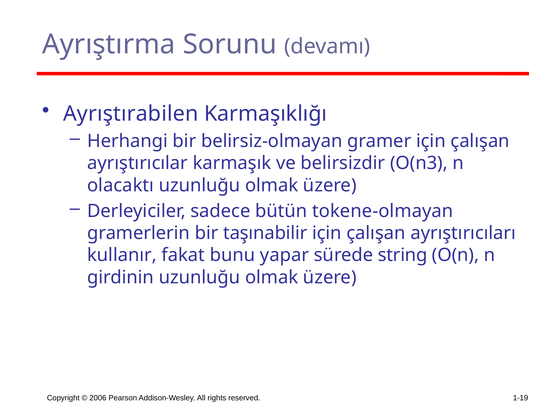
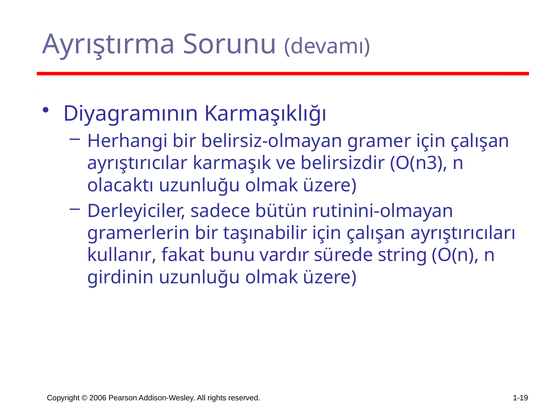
Ayrıştırabilen: Ayrıştırabilen -> Diyagramının
tokene-olmayan: tokene-olmayan -> rutinini-olmayan
yapar: yapar -> vardır
